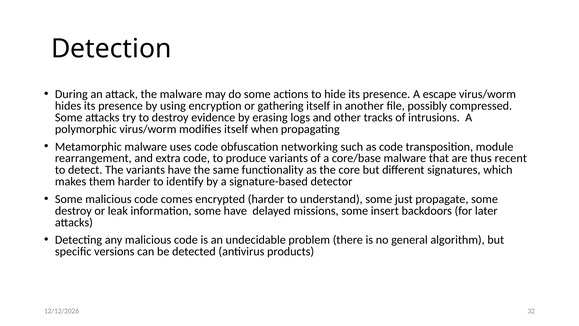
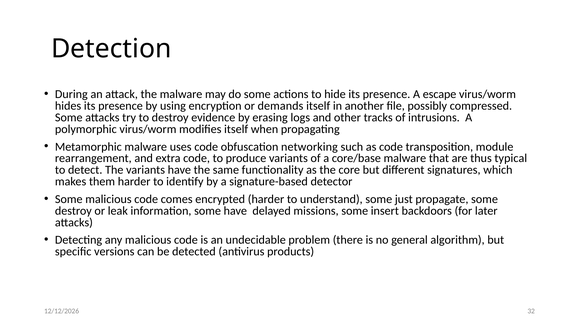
gathering: gathering -> demands
recent: recent -> typical
